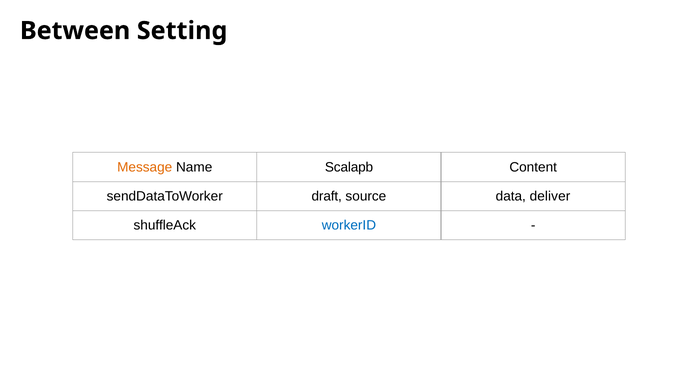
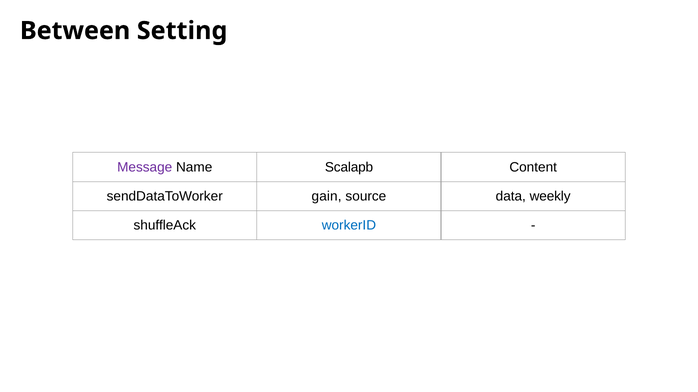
Message colour: orange -> purple
draft: draft -> gain
deliver: deliver -> weekly
